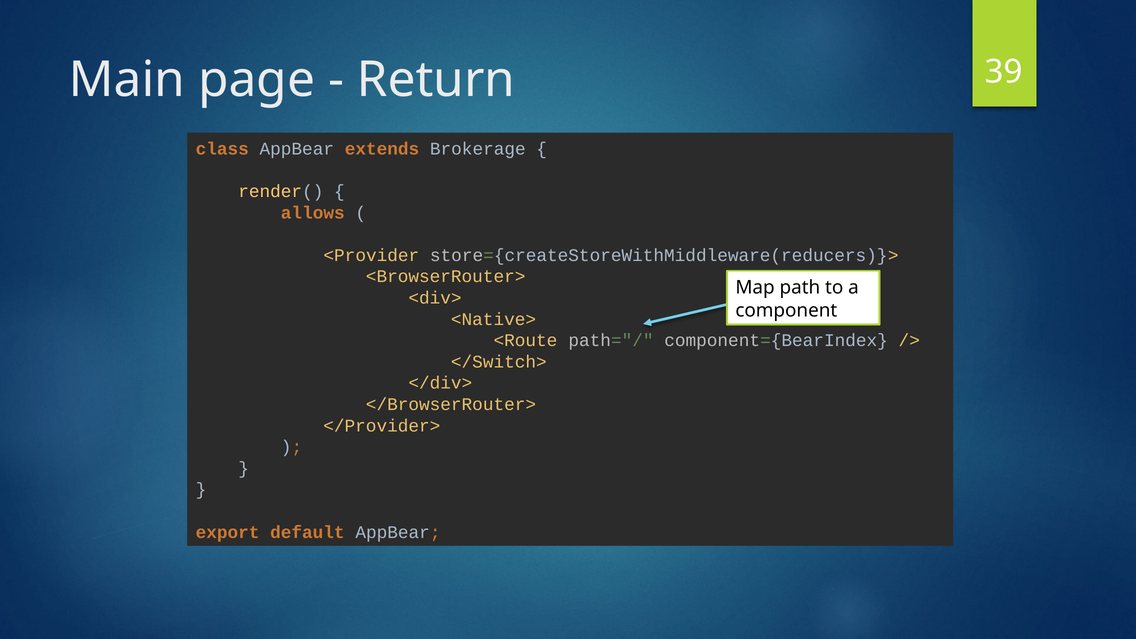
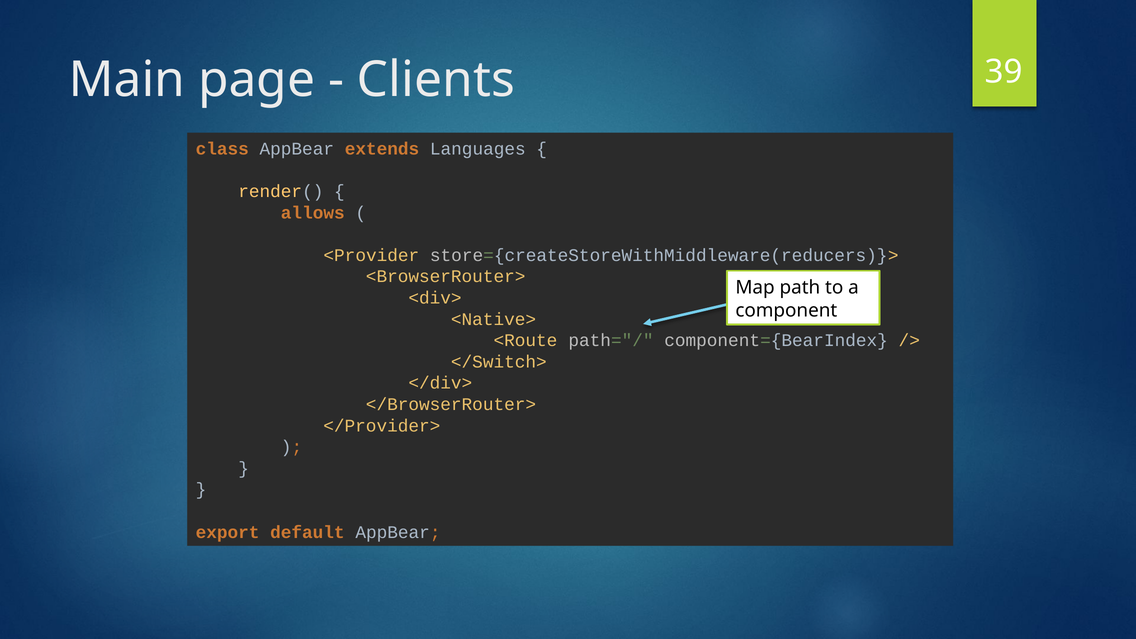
Return: Return -> Clients
Brokerage: Brokerage -> Languages
